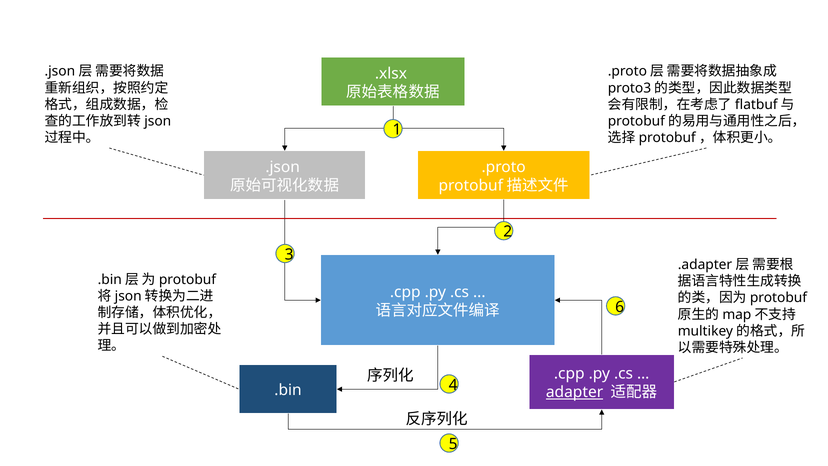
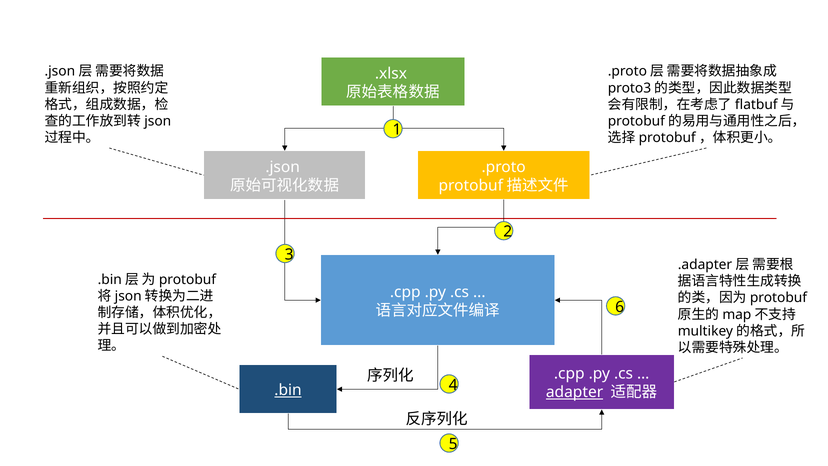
.bin underline: none -> present
